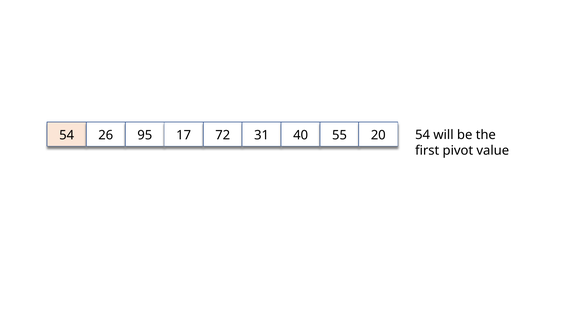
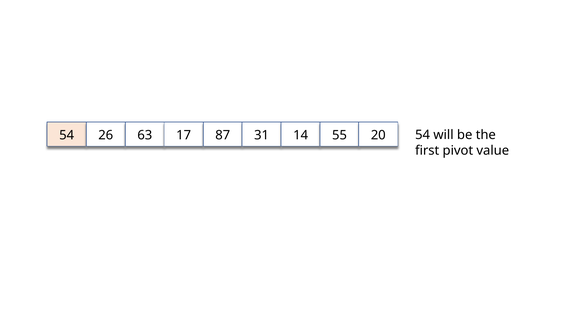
95: 95 -> 63
72: 72 -> 87
40: 40 -> 14
